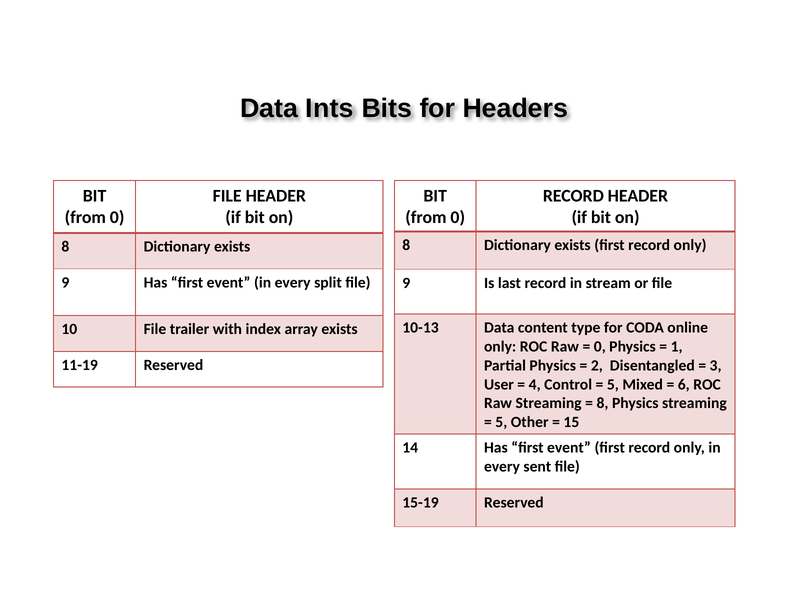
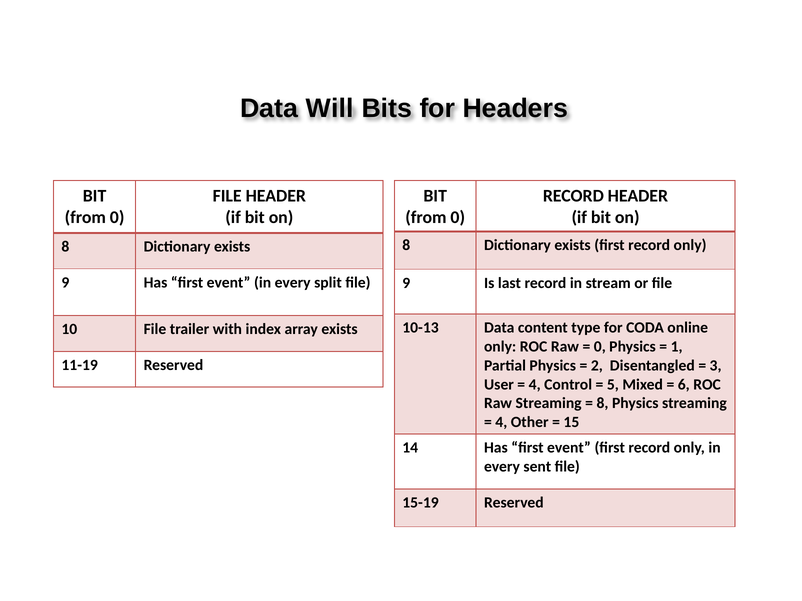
Ints: Ints -> Will
5 at (501, 423): 5 -> 4
